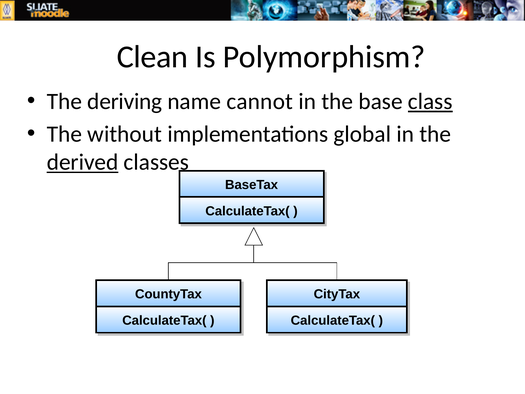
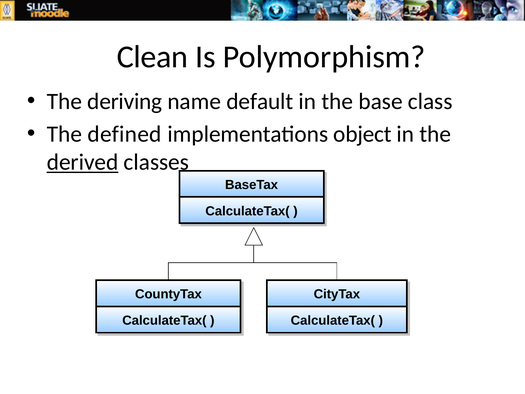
cannot: cannot -> default
class underline: present -> none
without: without -> defined
global: global -> object
